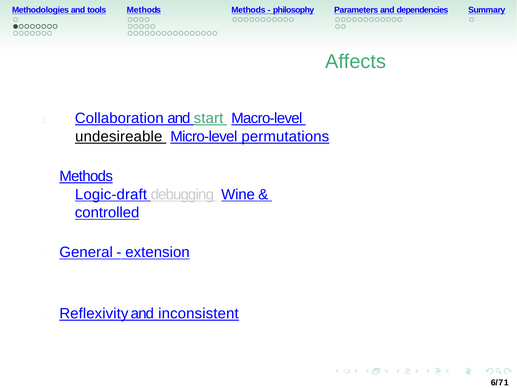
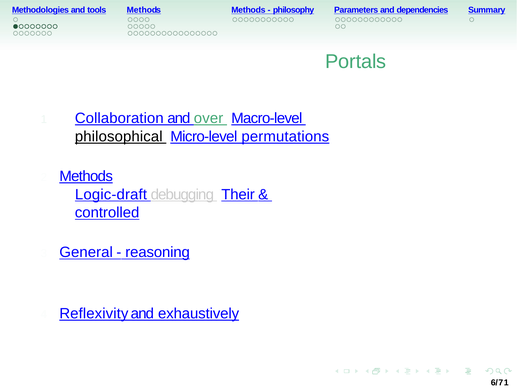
Affects: Affects -> Portals
start: start -> over
undesireable: undesireable -> philosophical
Wine: Wine -> Their
extension: extension -> reasoning
inconsistent: inconsistent -> exhaustively
